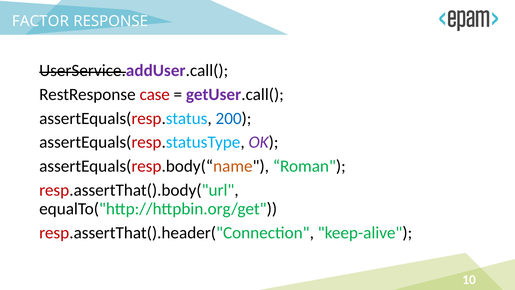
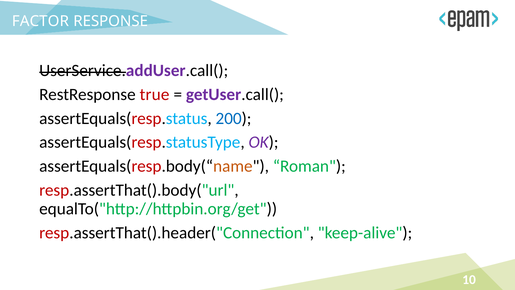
case: case -> true
